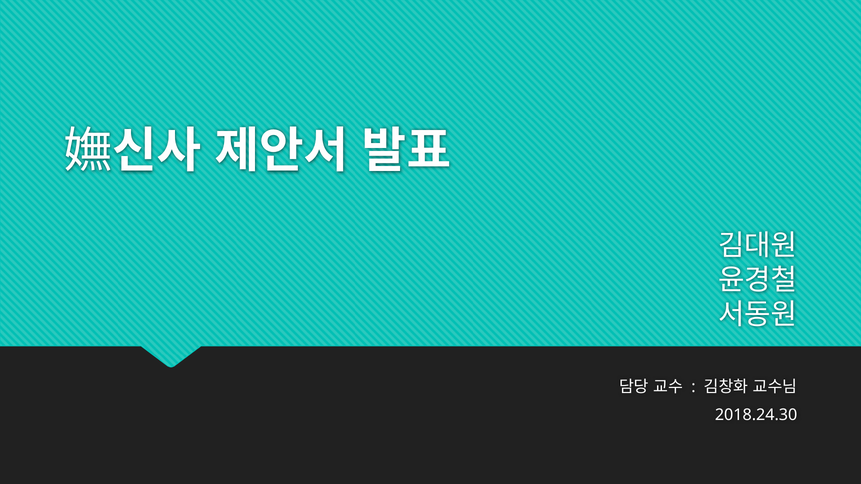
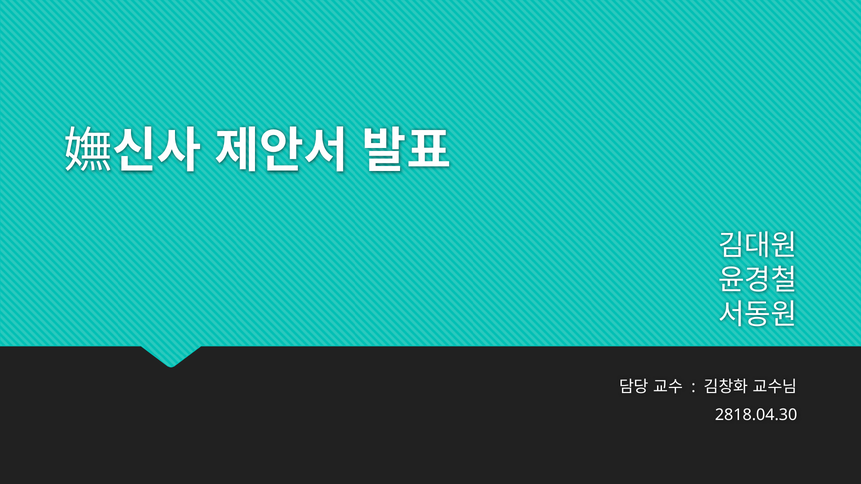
2018.24.30: 2018.24.30 -> 2818.04.30
